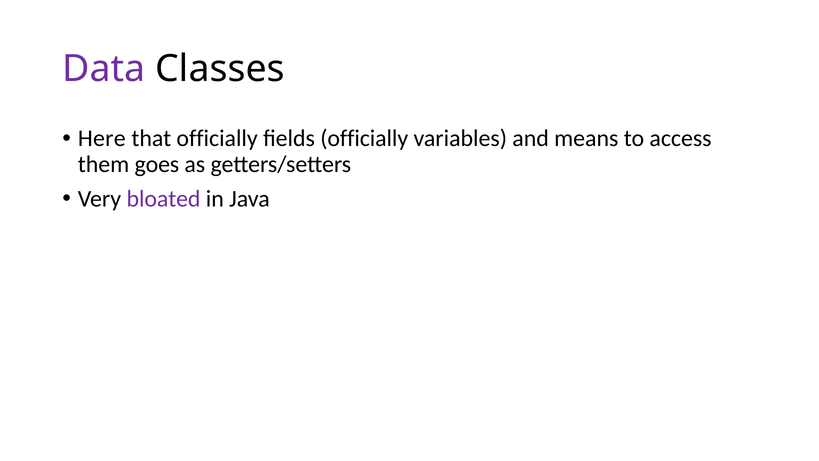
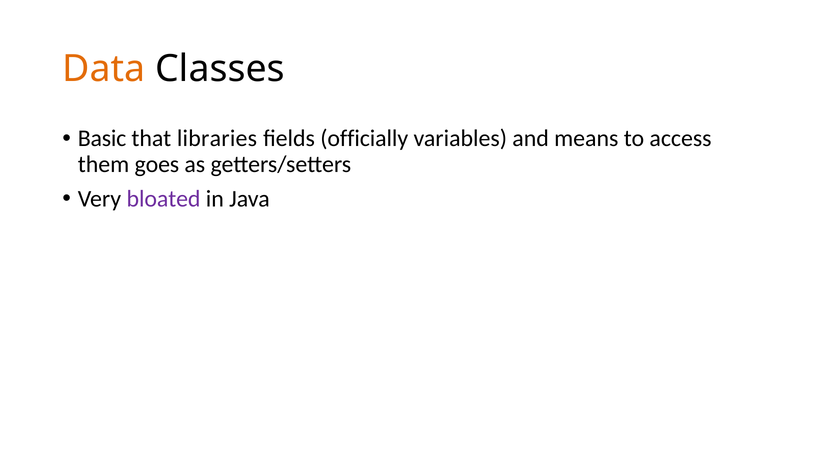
Data colour: purple -> orange
Here: Here -> Basic
that officially: officially -> libraries
